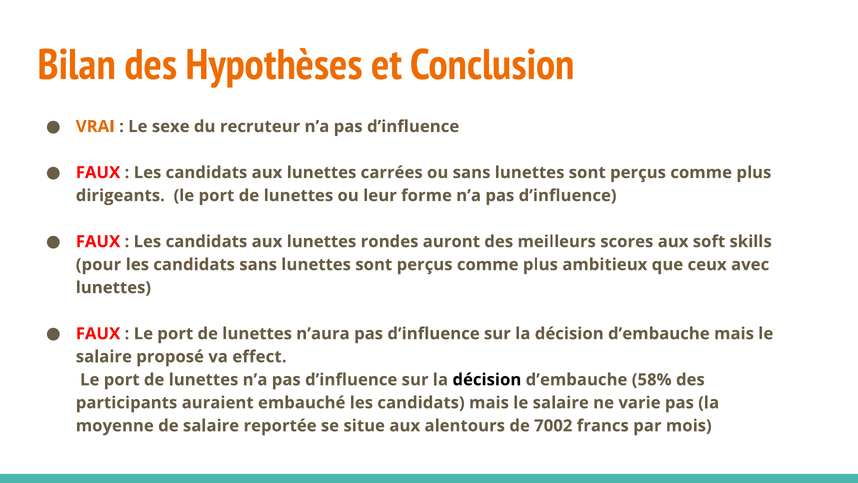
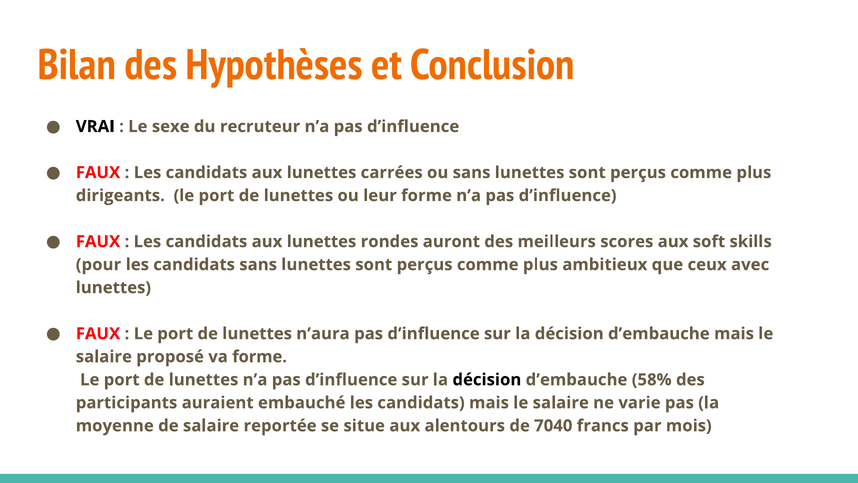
VRAI colour: orange -> black
va effect: effect -> forme
7002: 7002 -> 7040
